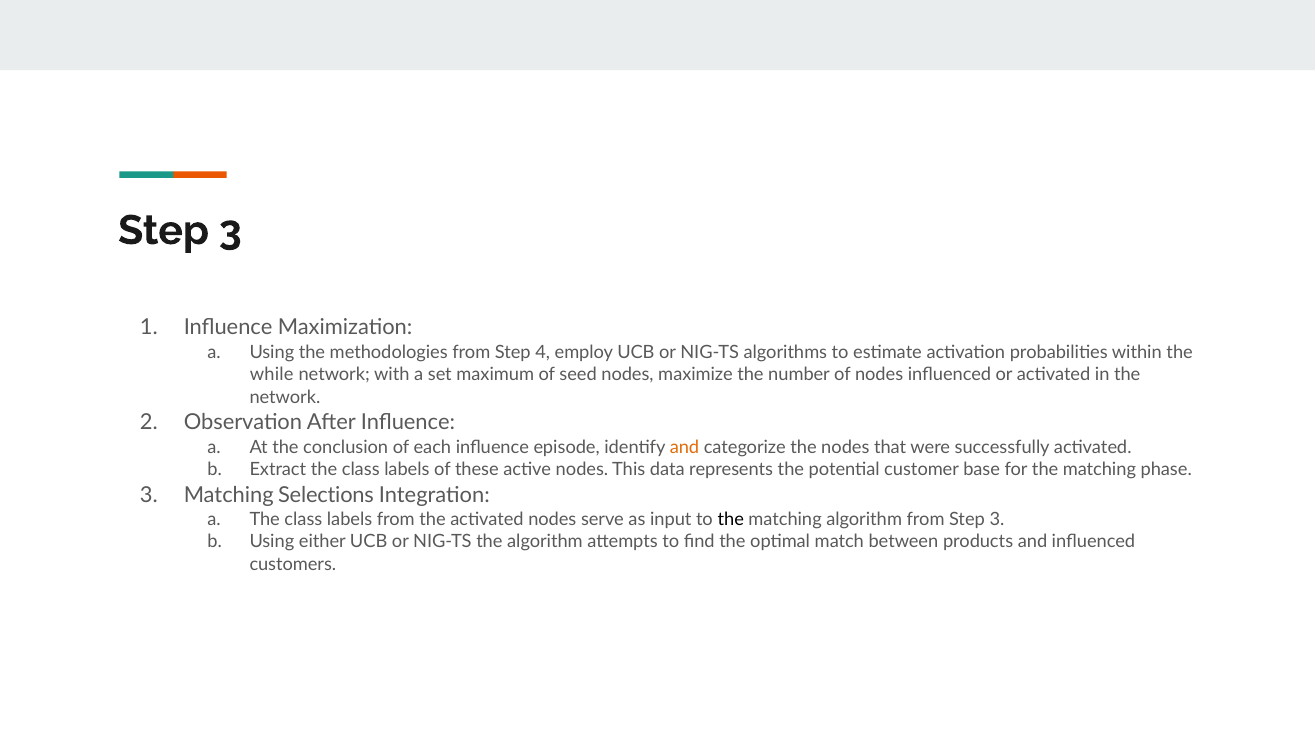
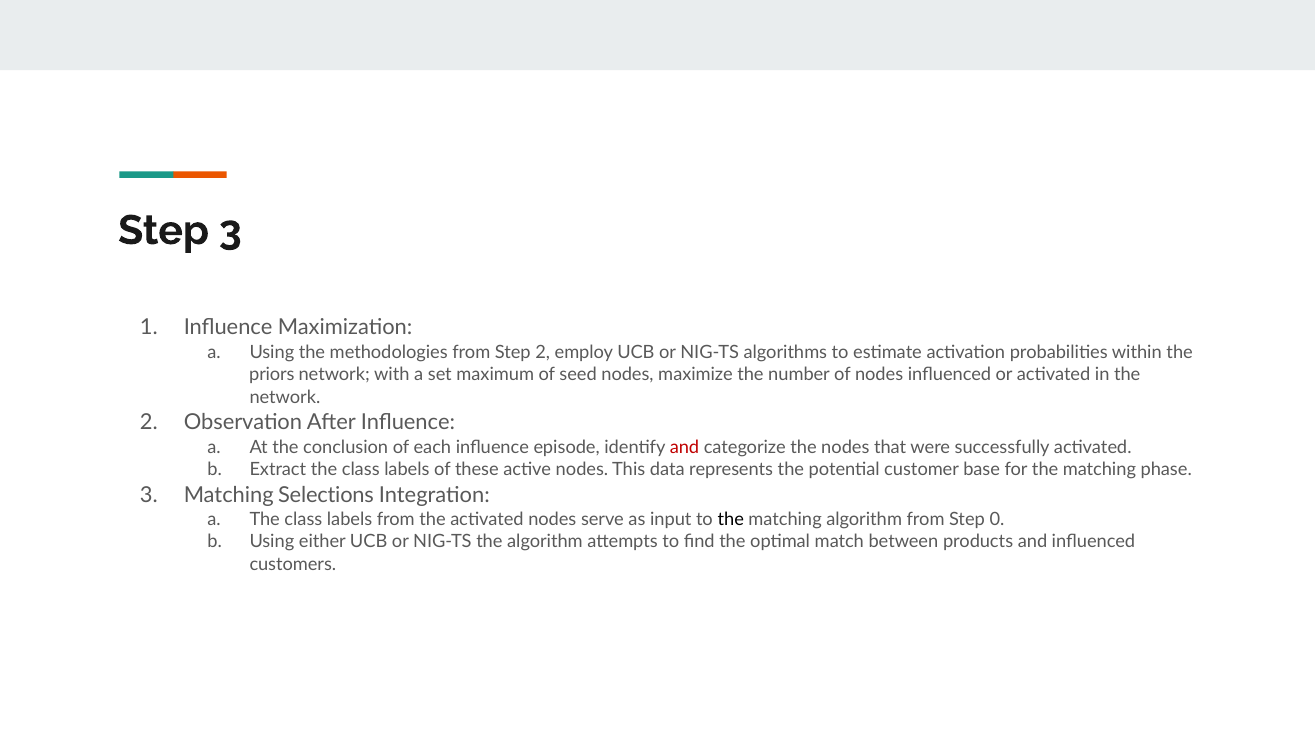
Step 4: 4 -> 2
while: while -> priors
and at (685, 447) colour: orange -> red
from Step 3: 3 -> 0
